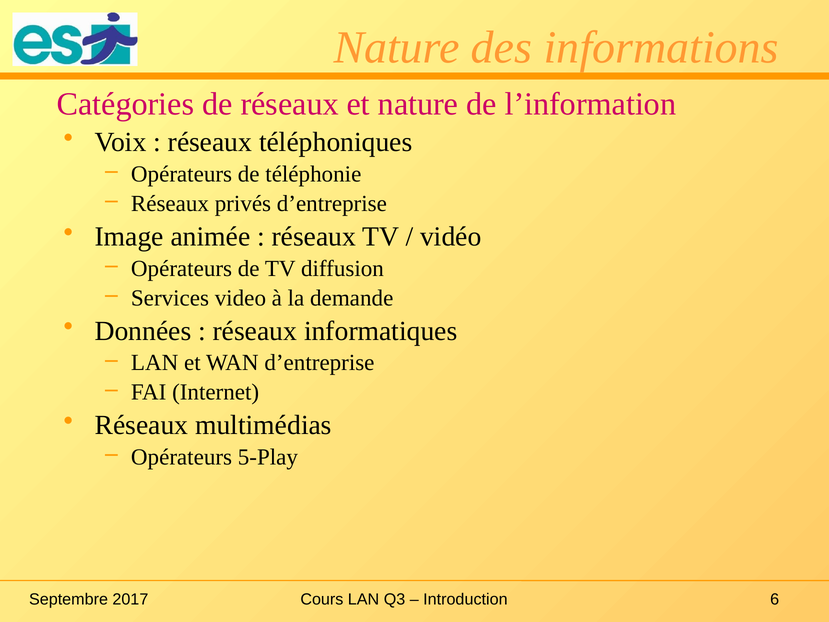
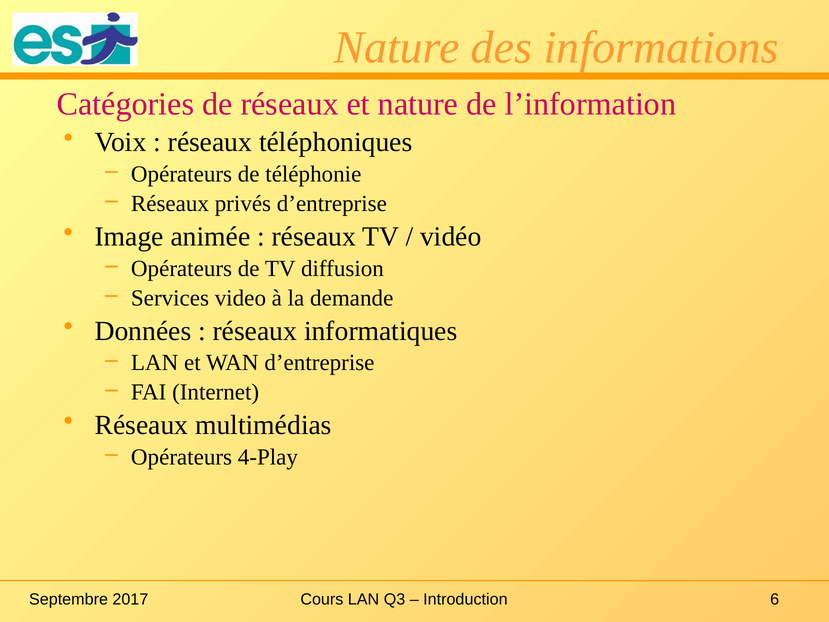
5-Play: 5-Play -> 4-Play
